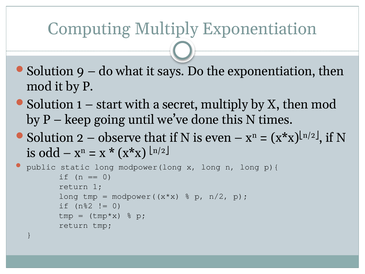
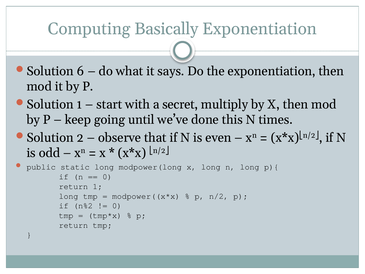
Computing Multiply: Multiply -> Basically
9: 9 -> 6
